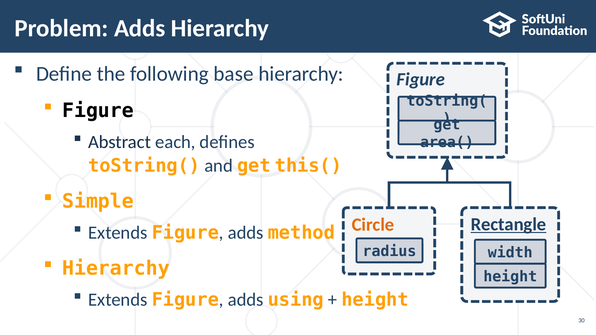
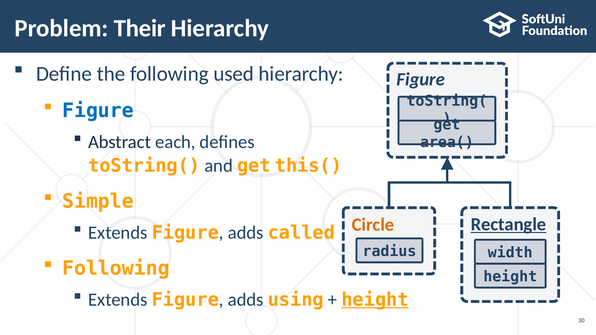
Problem Adds: Adds -> Their
base: base -> used
Figure at (98, 111) colour: black -> blue
method: method -> called
Hierarchy at (116, 268): Hierarchy -> Following
height at (375, 300) underline: none -> present
